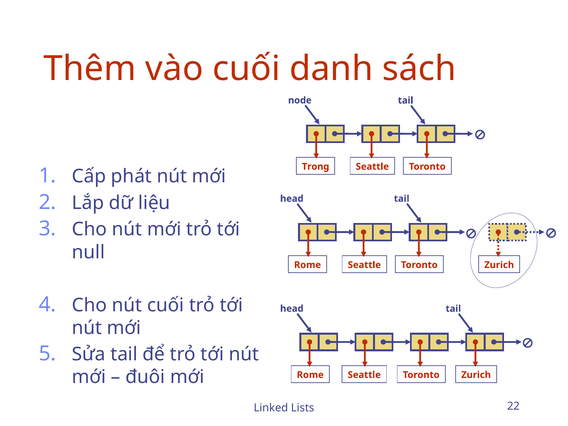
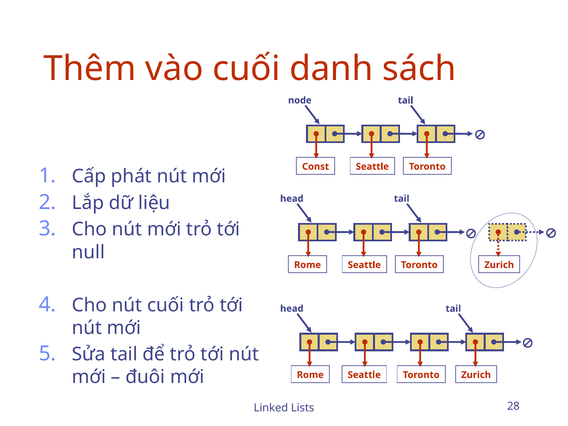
Trong: Trong -> Const
22: 22 -> 28
